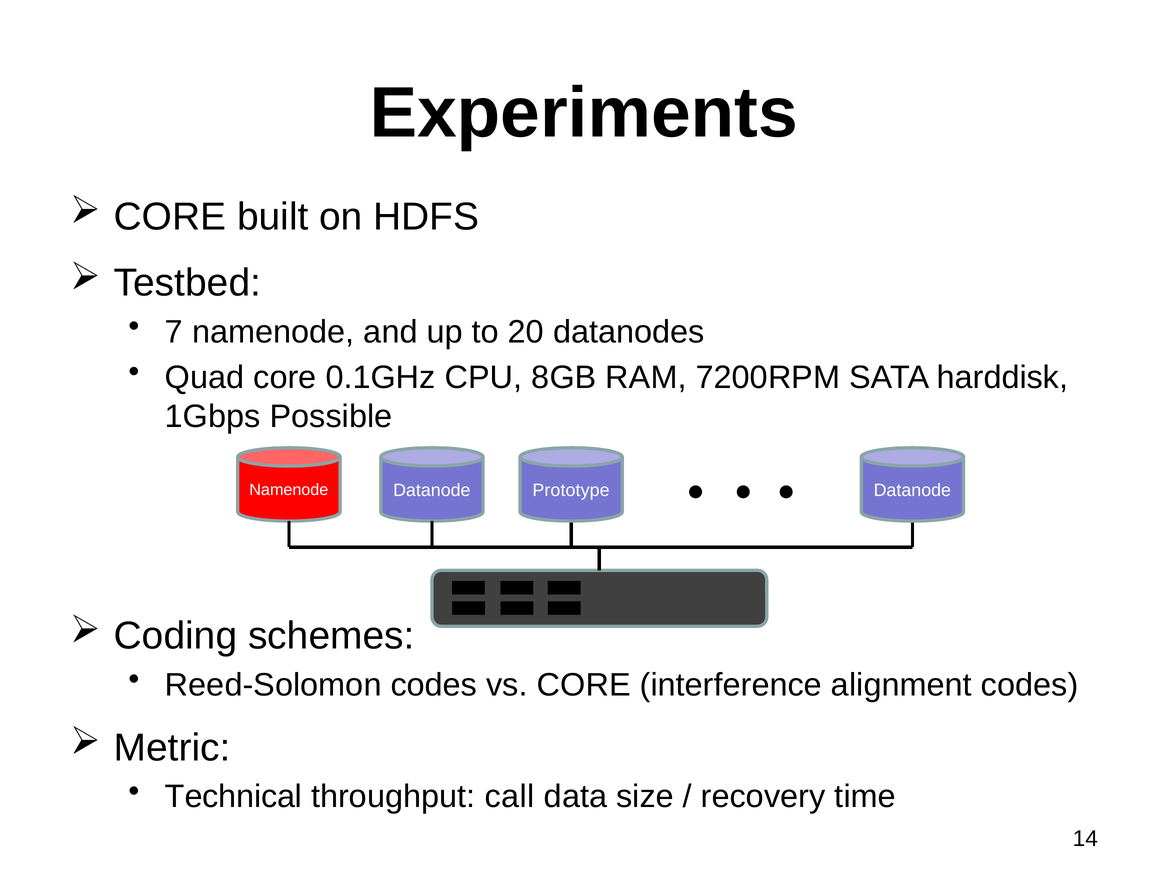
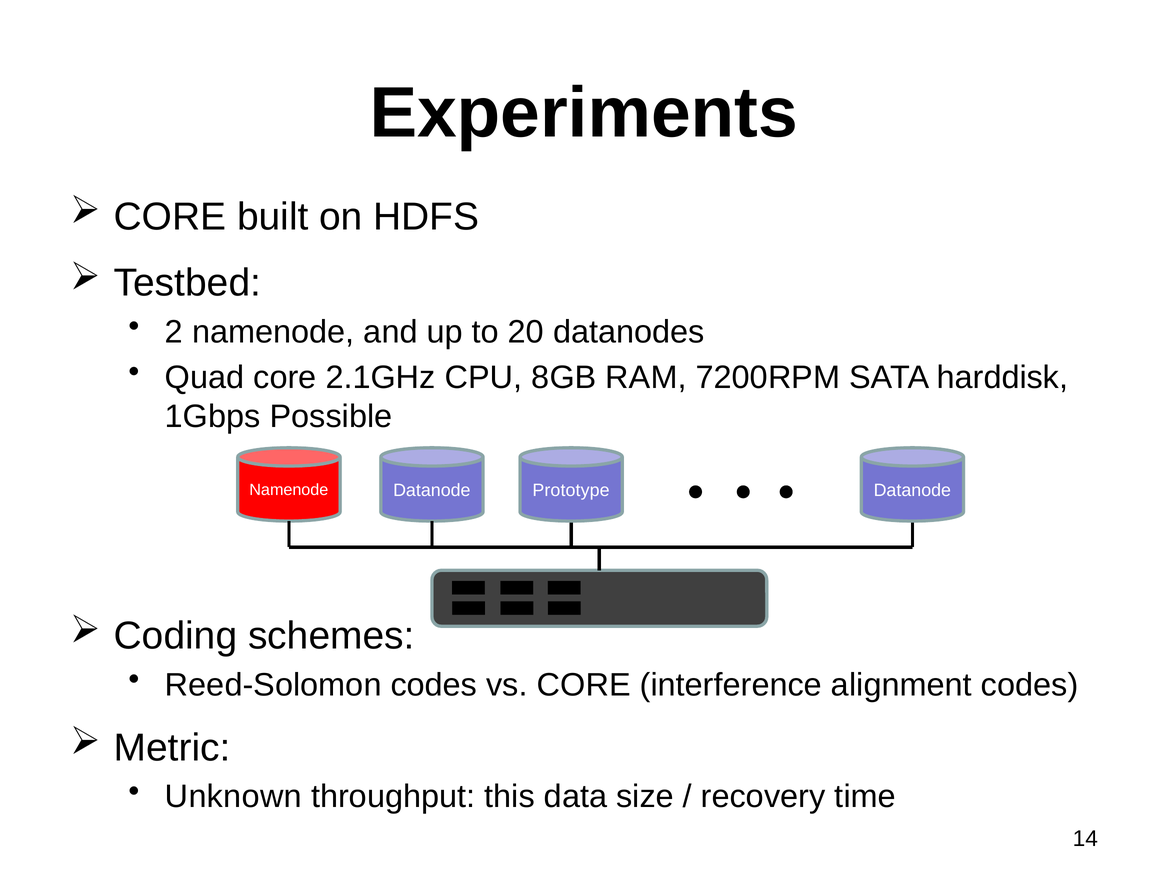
7: 7 -> 2
0.1GHz: 0.1GHz -> 2.1GHz
Technical: Technical -> Unknown
call: call -> this
